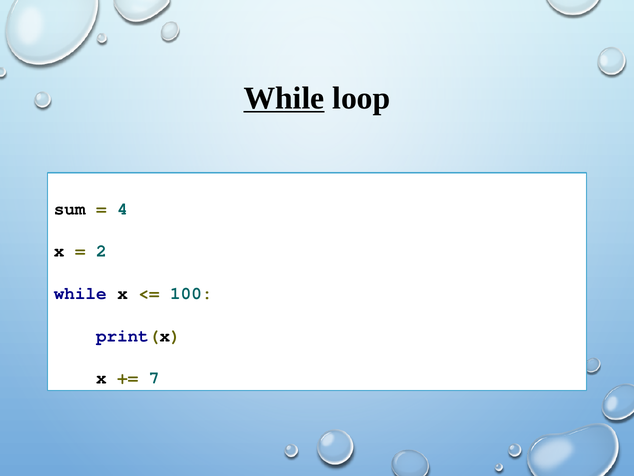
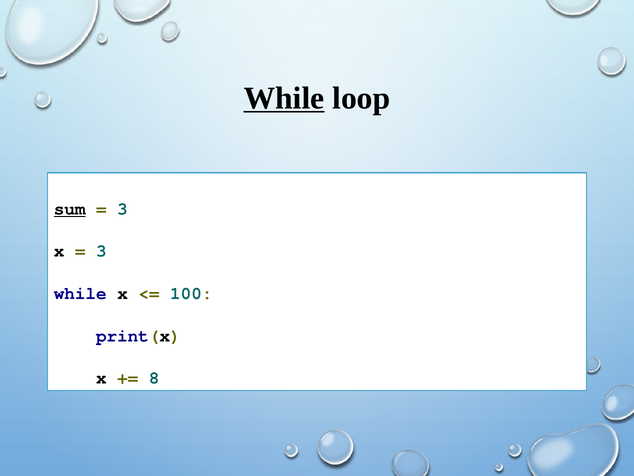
sum underline: none -> present
4 at (122, 209): 4 -> 3
2 at (101, 251): 2 -> 3
7: 7 -> 8
